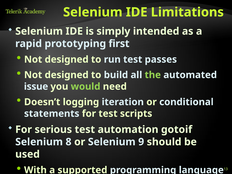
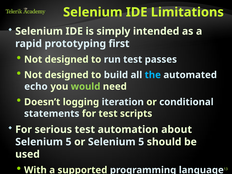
the colour: light green -> light blue
issue: issue -> echo
gotoif: gotoif -> about
8 at (69, 142): 8 -> 5
or Selenium 9: 9 -> 5
